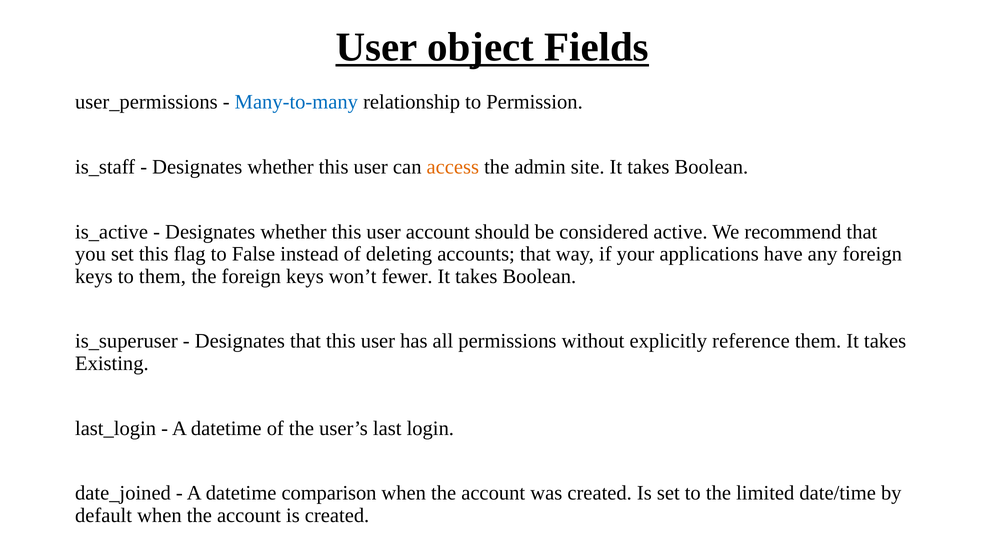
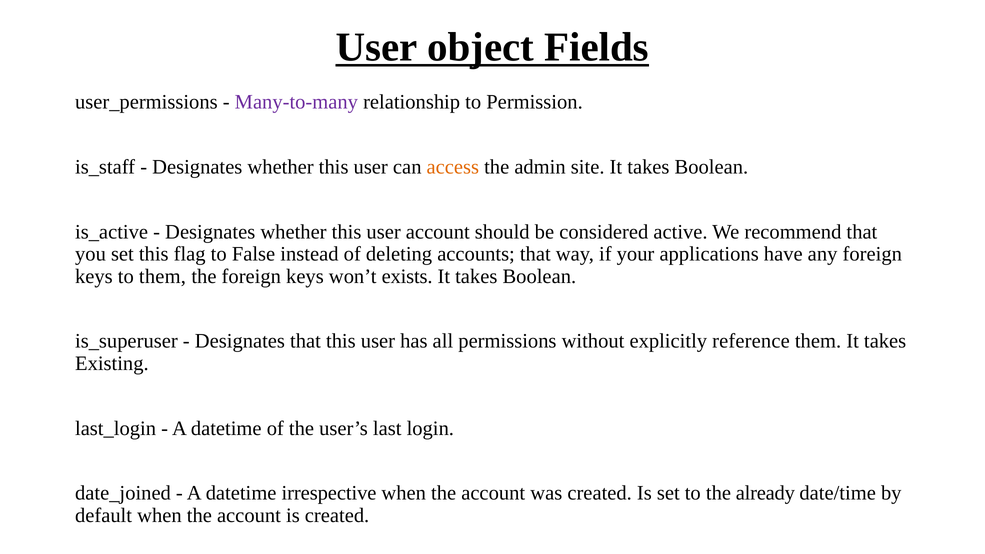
Many-to-many colour: blue -> purple
fewer: fewer -> exists
comparison: comparison -> irrespective
limited: limited -> already
